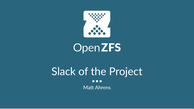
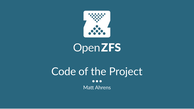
Slack: Slack -> Code
